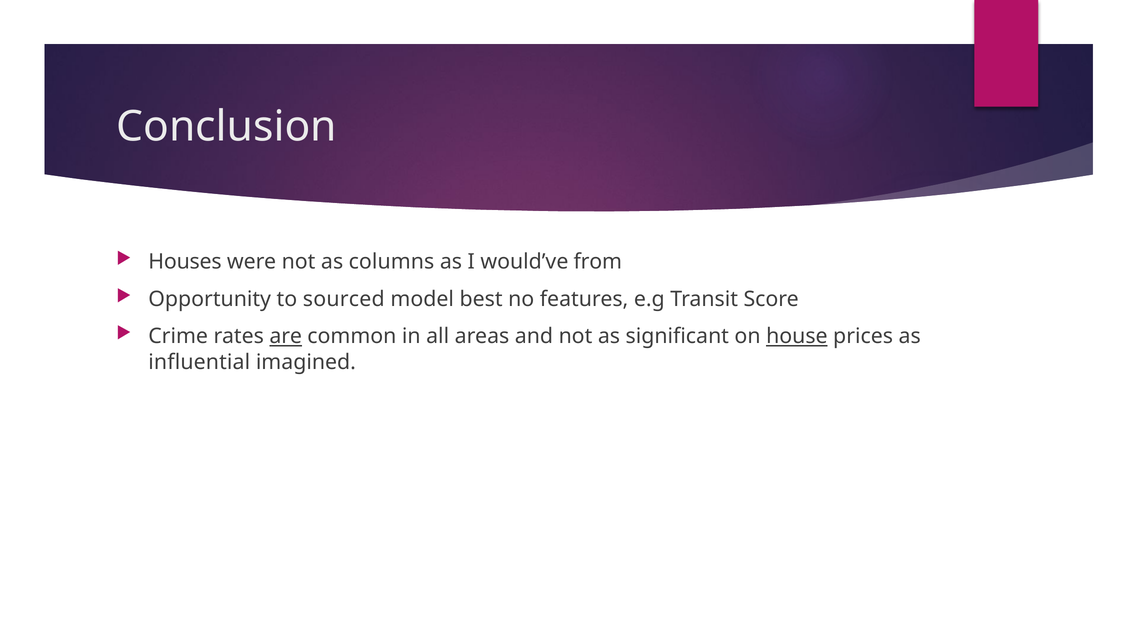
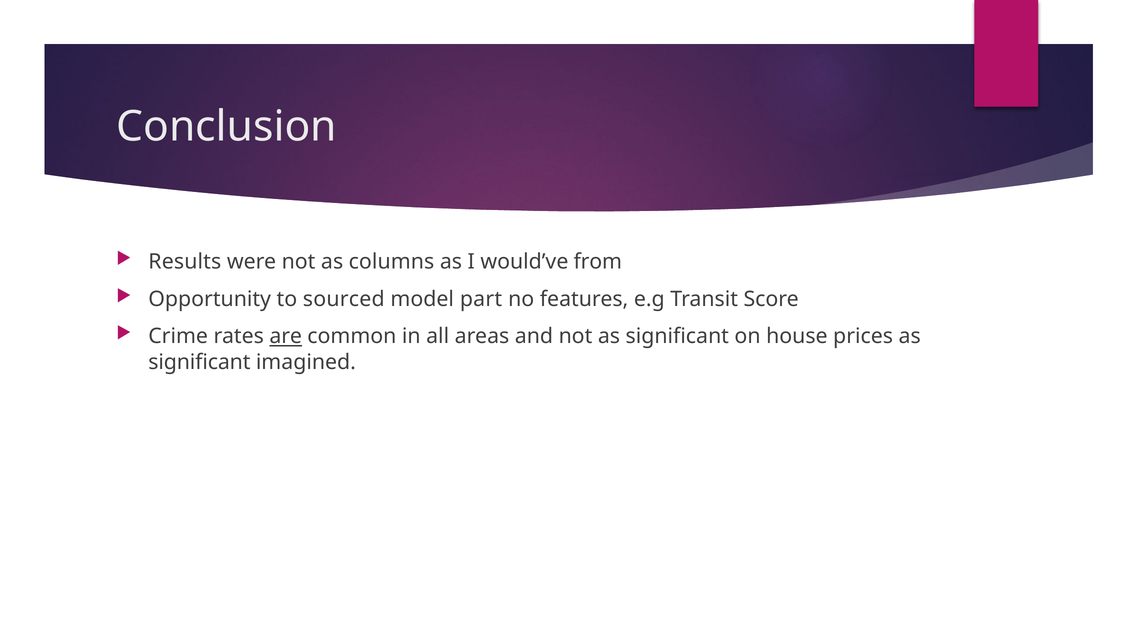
Houses: Houses -> Results
best: best -> part
house underline: present -> none
influential at (199, 362): influential -> significant
